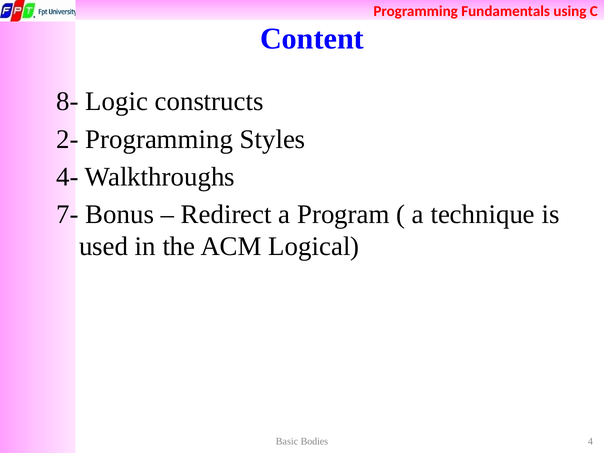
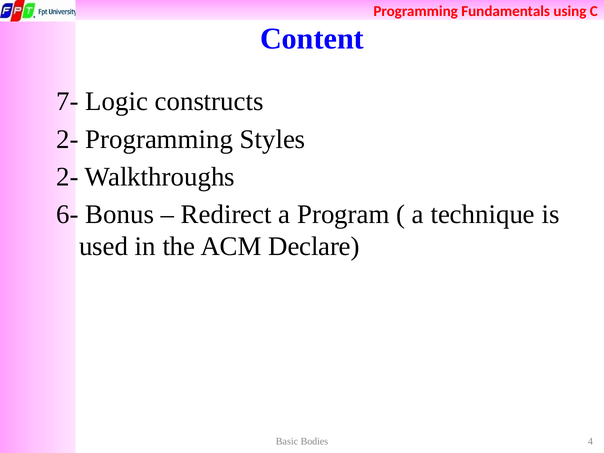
8-: 8- -> 7-
4- at (68, 177): 4- -> 2-
7-: 7- -> 6-
Logical: Logical -> Declare
